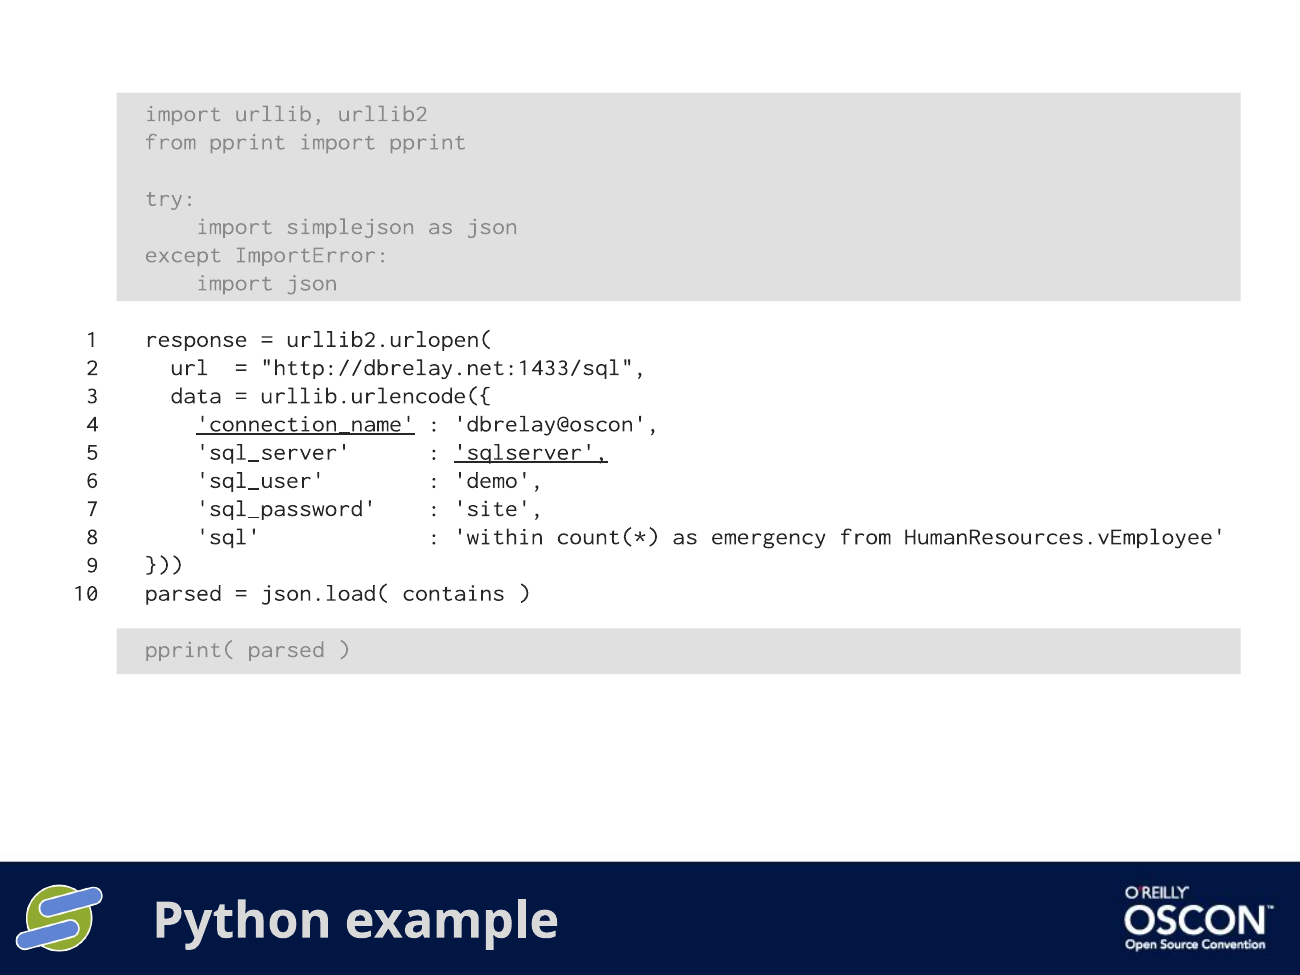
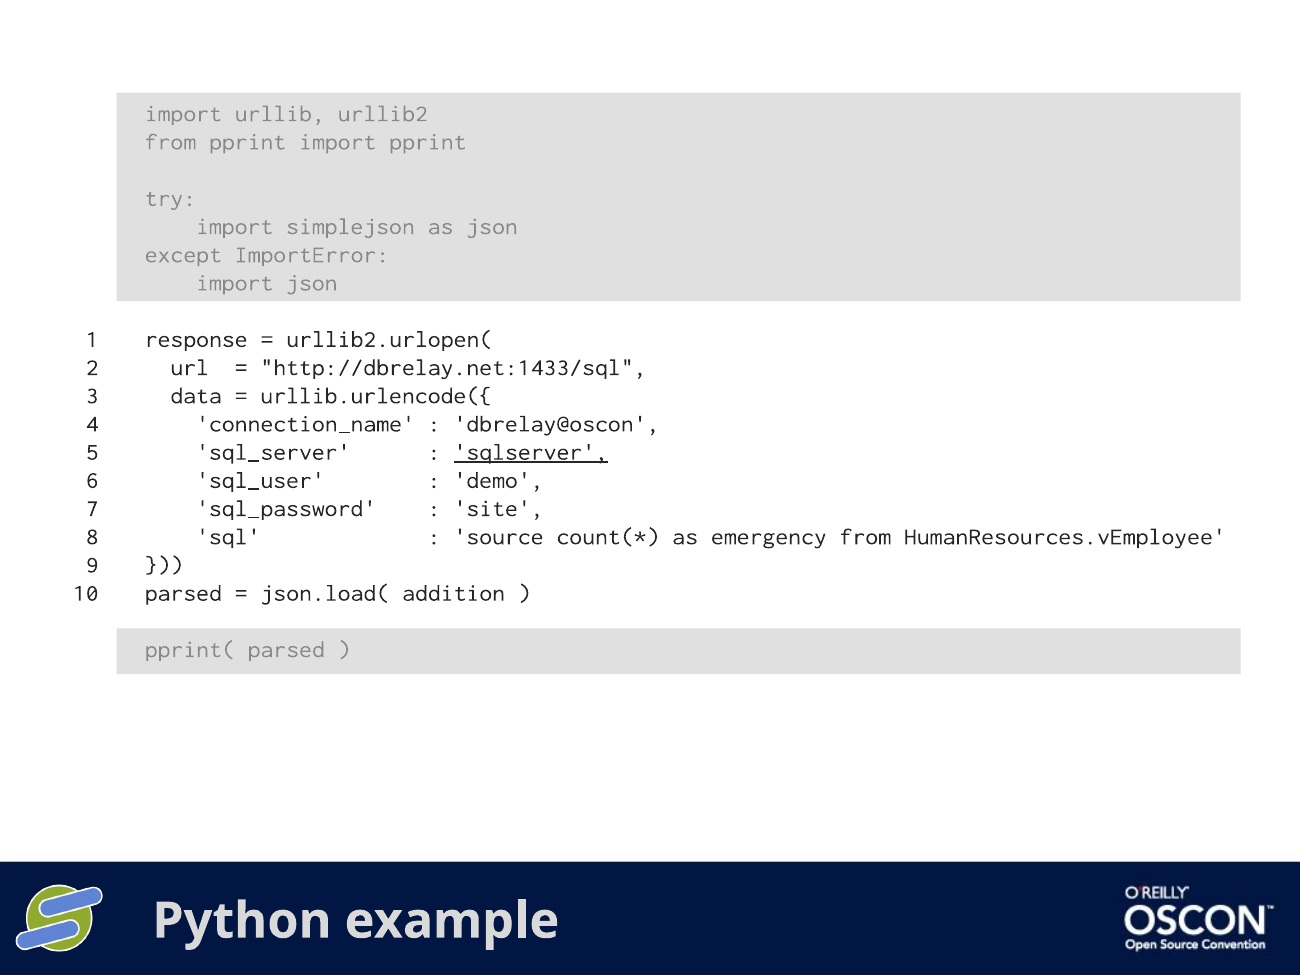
connection_name underline: present -> none
within: within -> source
contains: contains -> addition
